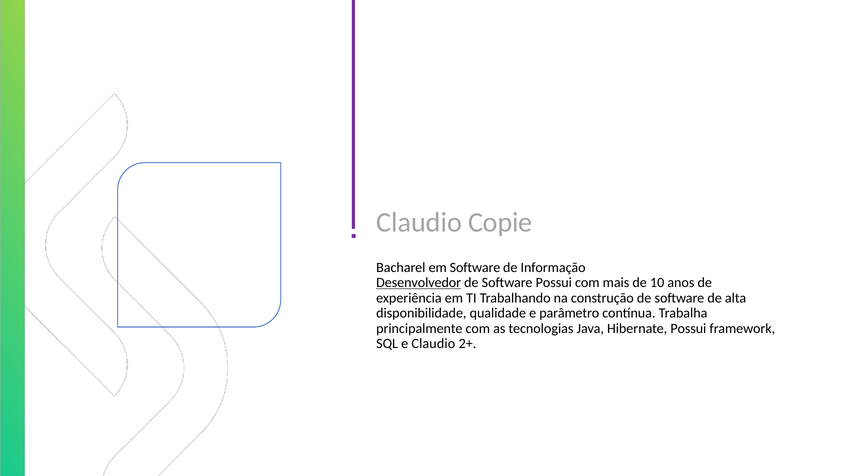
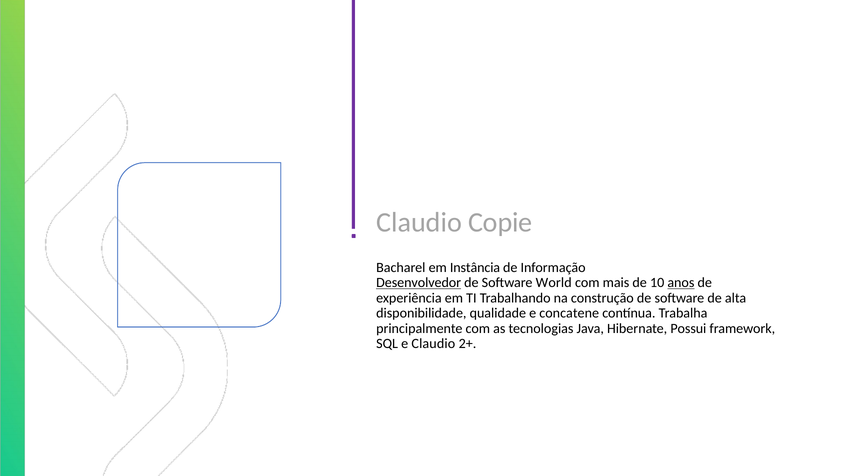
em Software: Software -> Instância
Software Possui: Possui -> World
anos underline: none -> present
parâmetro: parâmetro -> concatene
